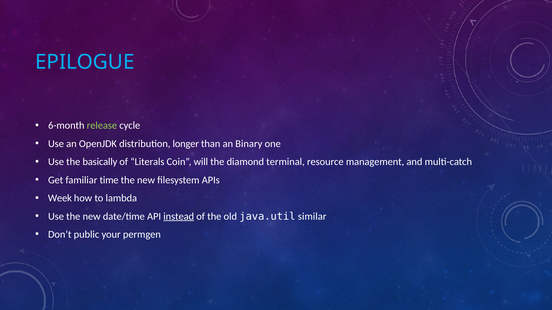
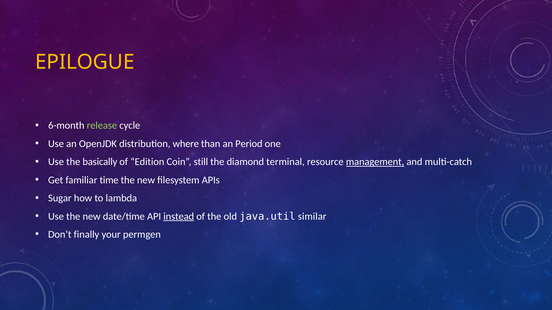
EPILOGUE colour: light blue -> yellow
longer: longer -> where
Binary: Binary -> Period
Literals: Literals -> Edition
will: will -> still
management underline: none -> present
Week: Week -> Sugar
public: public -> finally
